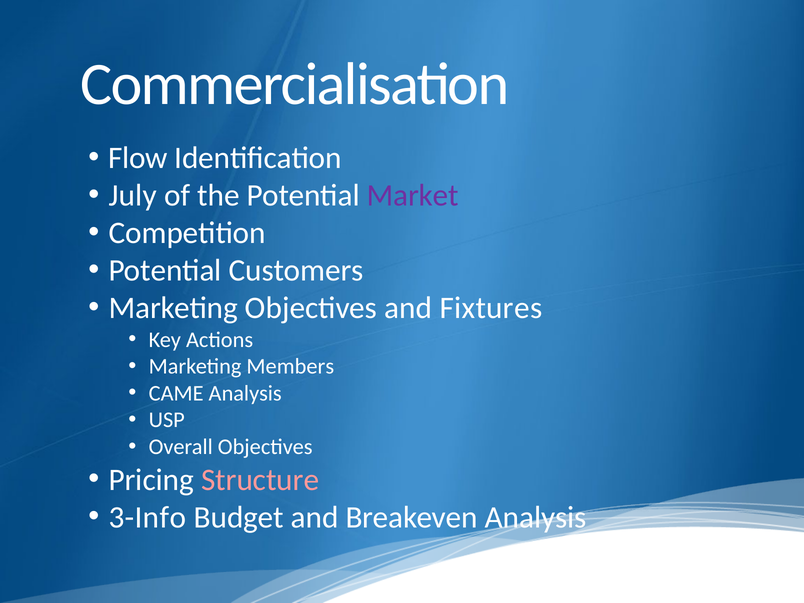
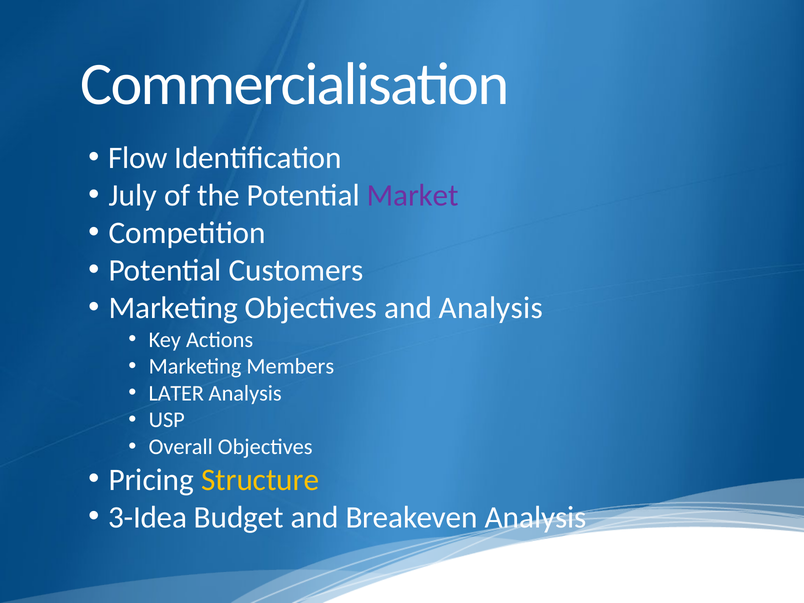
and Fixtures: Fixtures -> Analysis
CAME: CAME -> LATER
Structure colour: pink -> yellow
3-Info: 3-Info -> 3-Idea
